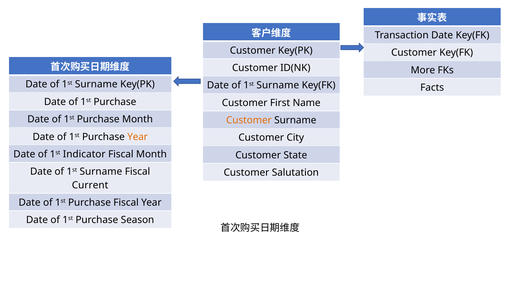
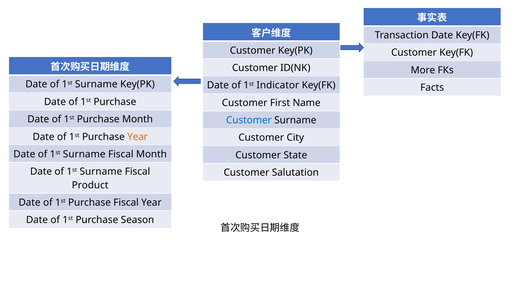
Surname at (278, 85): Surname -> Indicator
Customer at (249, 120) colour: orange -> blue
Indicator at (84, 154): Indicator -> Surname
Current: Current -> Product
